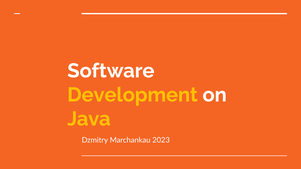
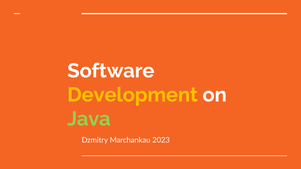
Java colour: yellow -> light green
